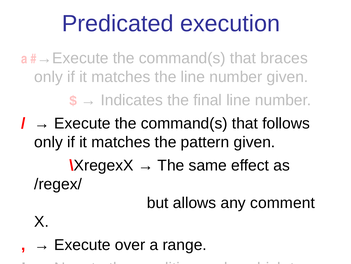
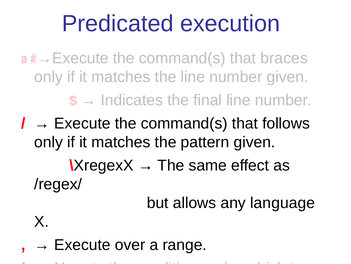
comment: comment -> language
